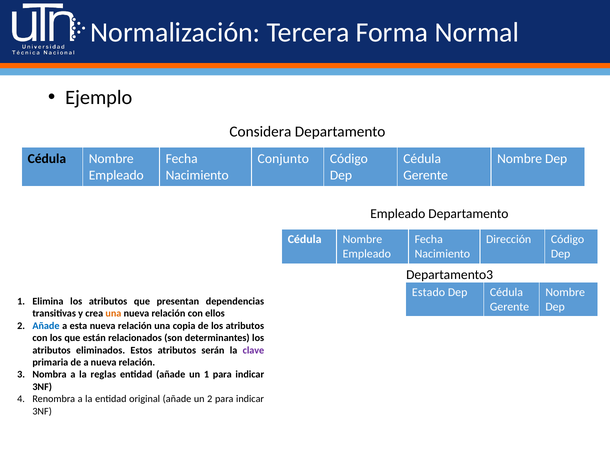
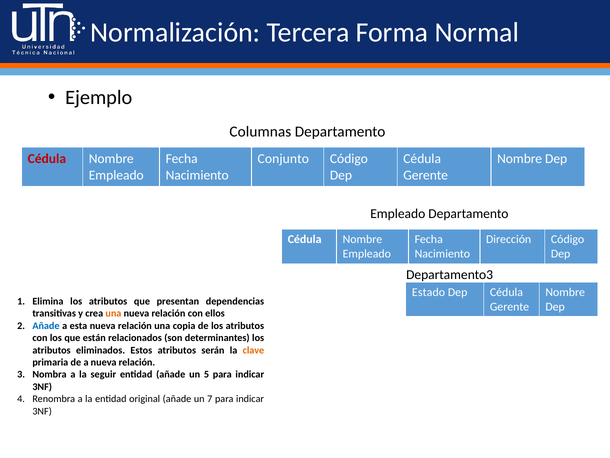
Considera: Considera -> Columnas
Cédula at (47, 159) colour: black -> red
clave colour: purple -> orange
reglas: reglas -> seguir
un 1: 1 -> 5
un 2: 2 -> 7
